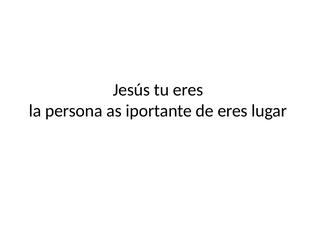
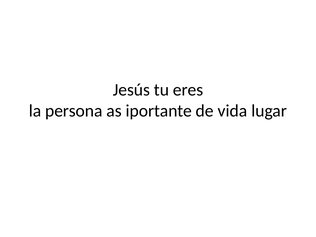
de eres: eres -> vida
